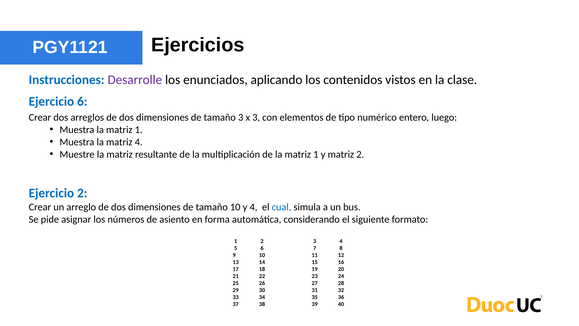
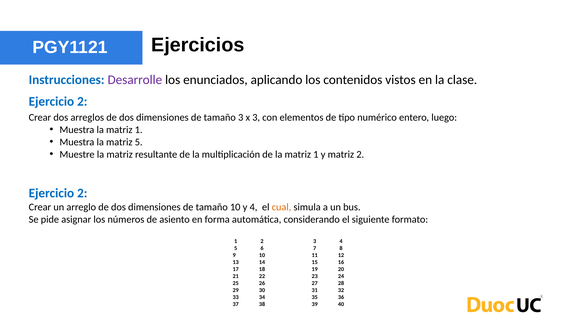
6 at (82, 101): 6 -> 2
matriz 4: 4 -> 5
cual colour: blue -> orange
